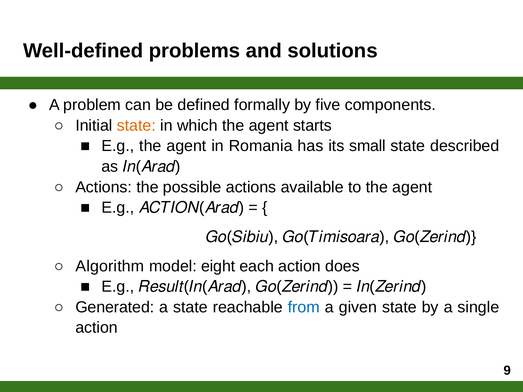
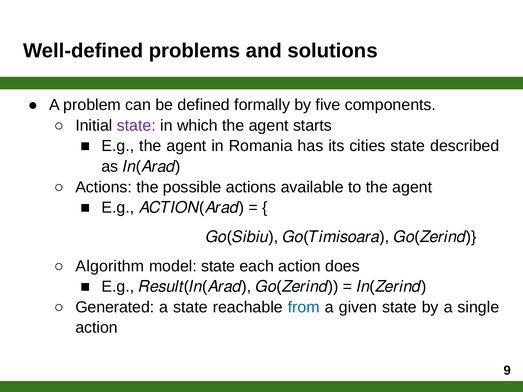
state at (136, 126) colour: orange -> purple
small: small -> cities
model eight: eight -> state
